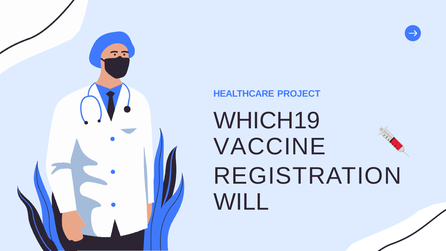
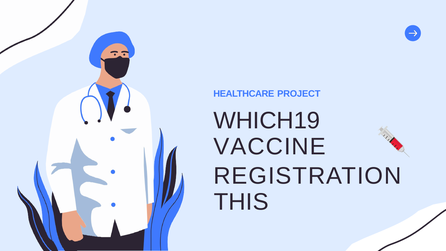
WILL: WILL -> THIS
